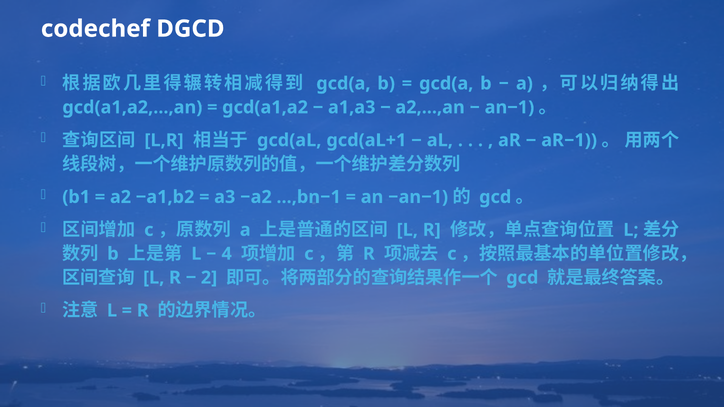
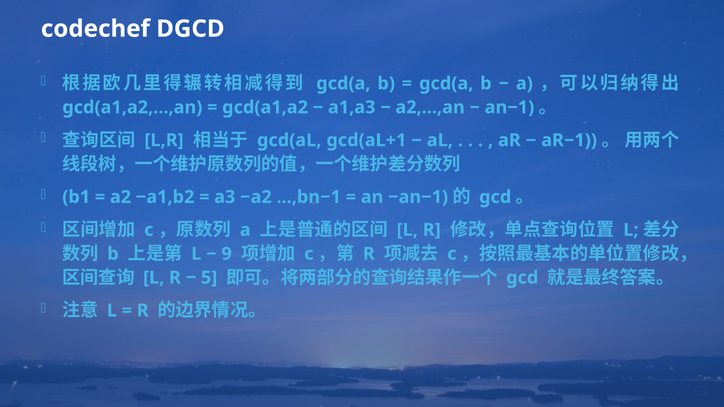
4: 4 -> 9
2: 2 -> 5
